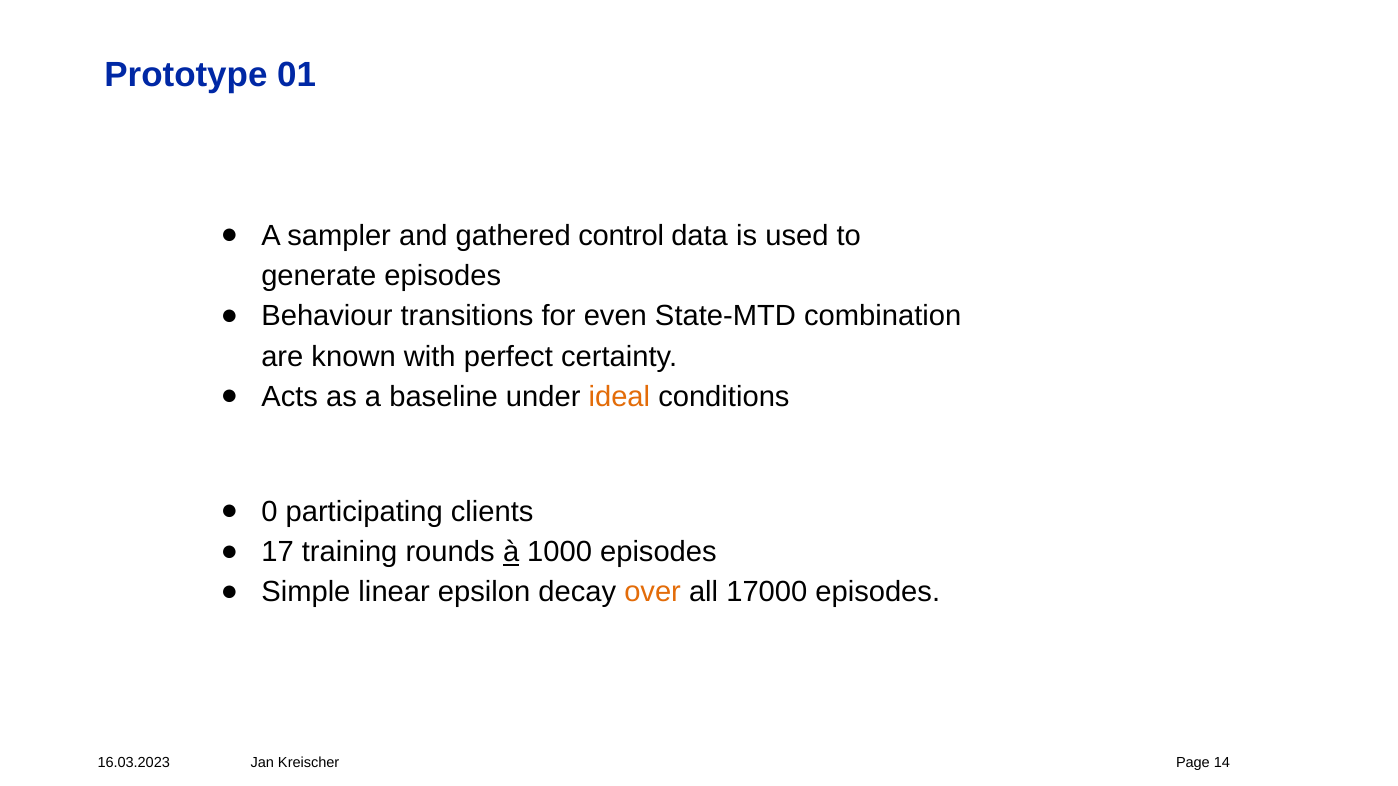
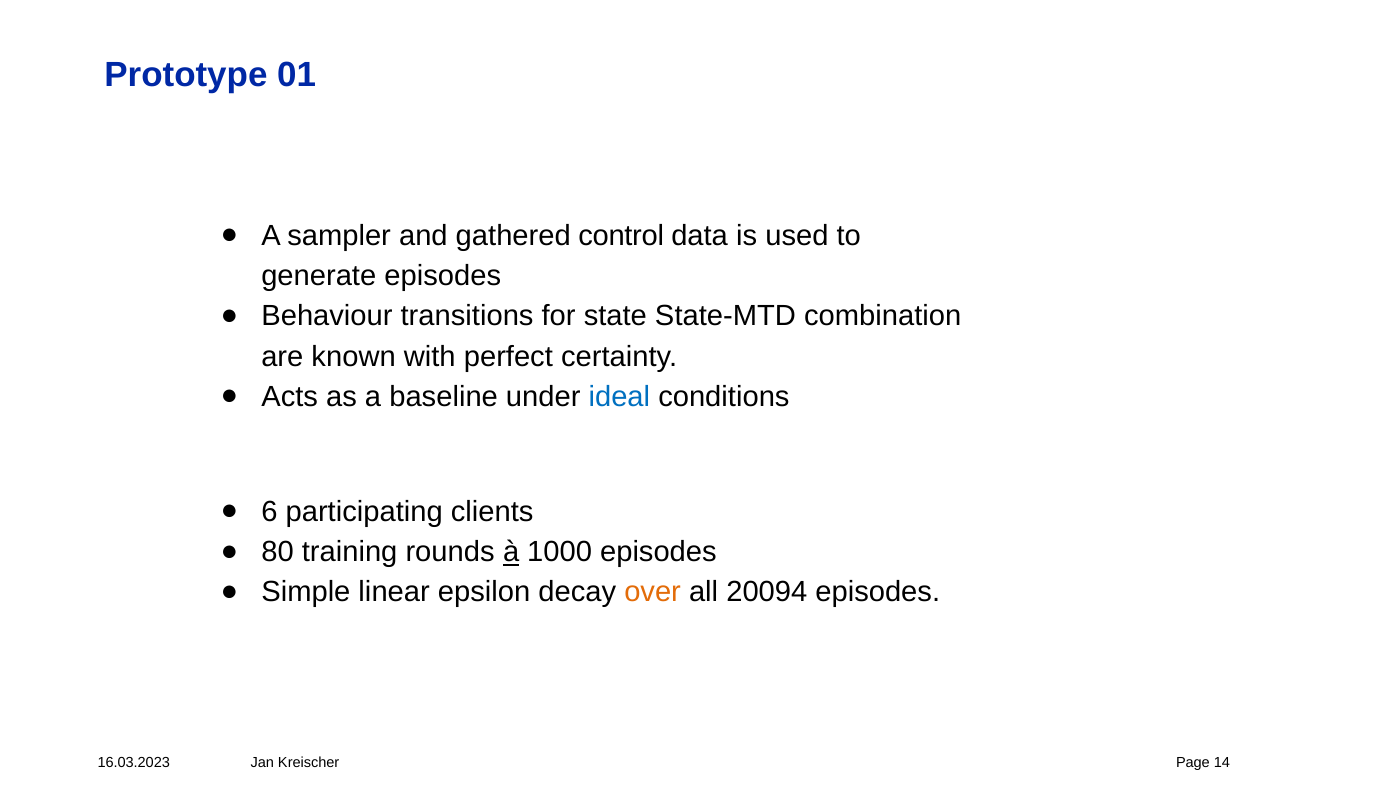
even: even -> state
ideal colour: orange -> blue
0: 0 -> 6
17: 17 -> 80
17000: 17000 -> 20094
